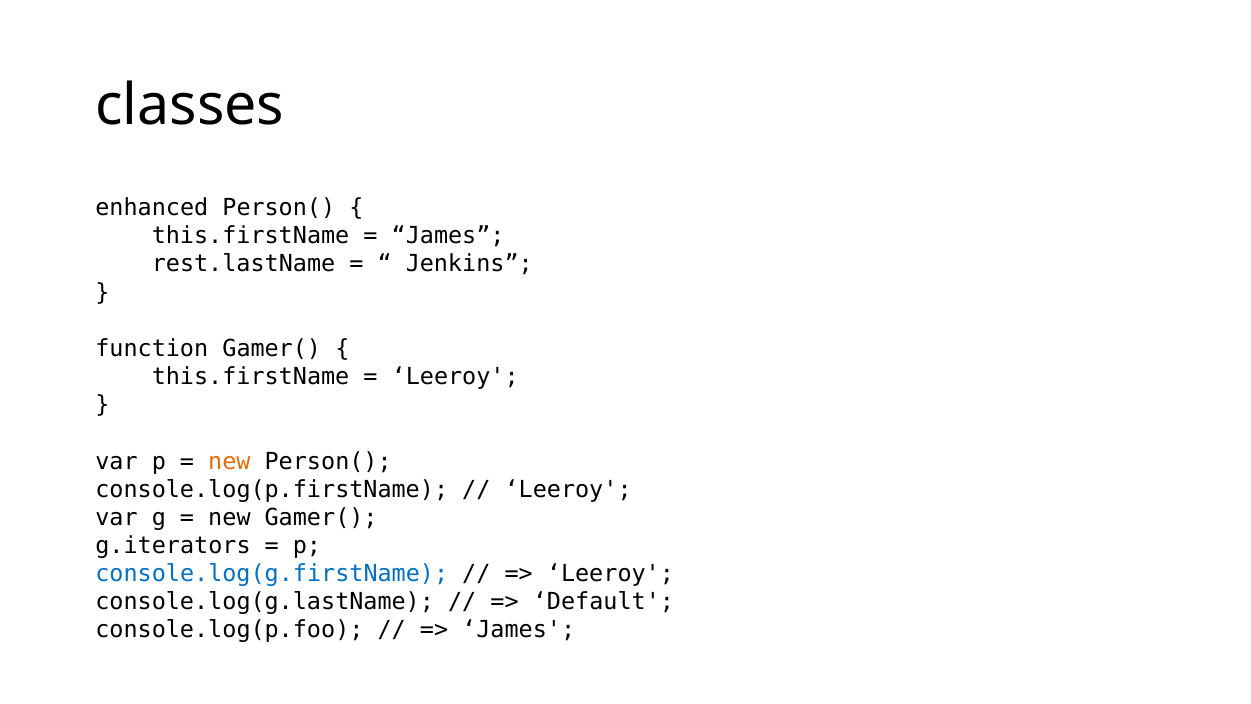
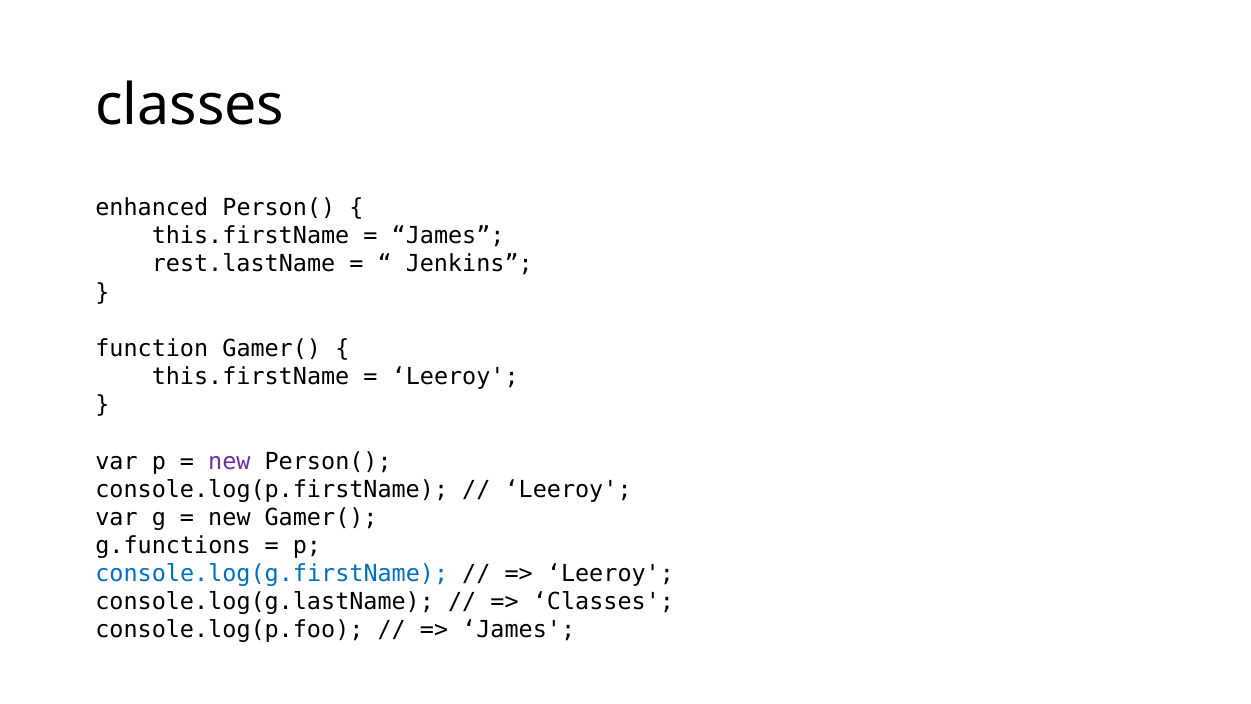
new at (229, 461) colour: orange -> purple
g.iterators: g.iterators -> g.functions
Default at (603, 602): Default -> Classes
